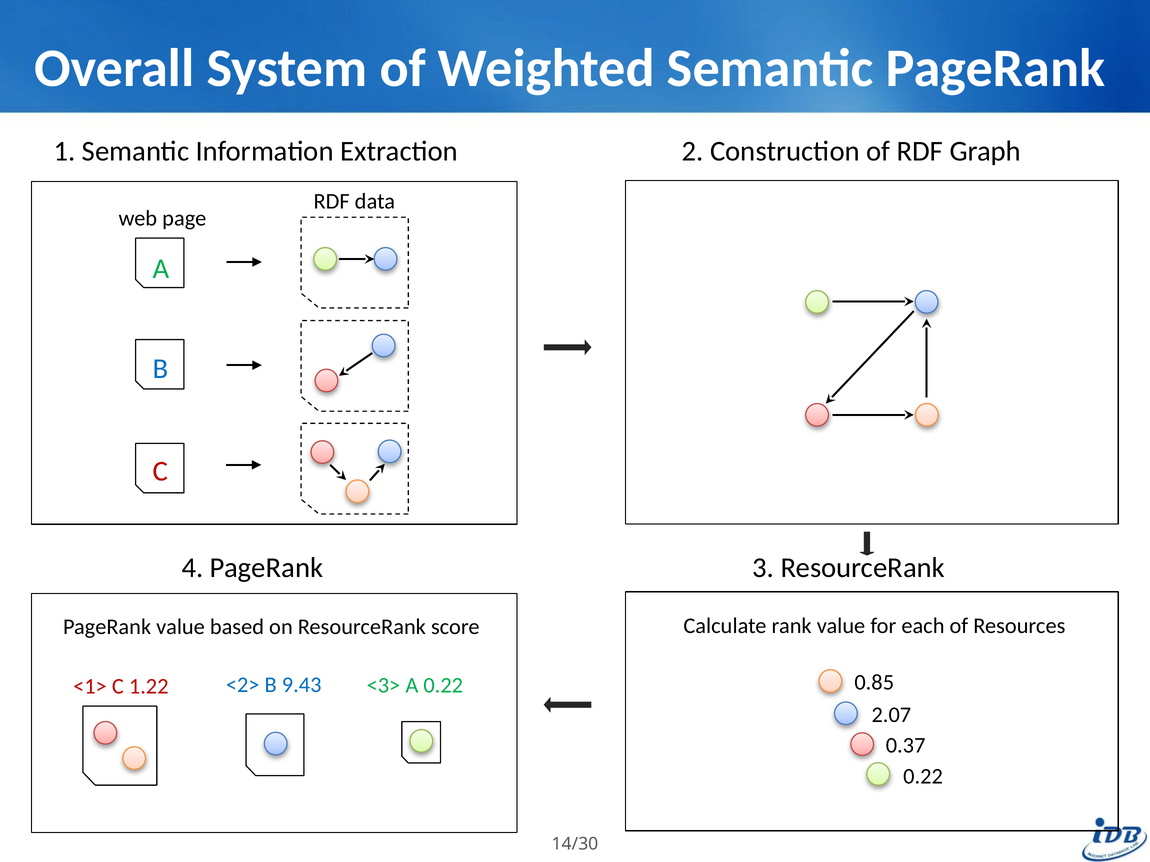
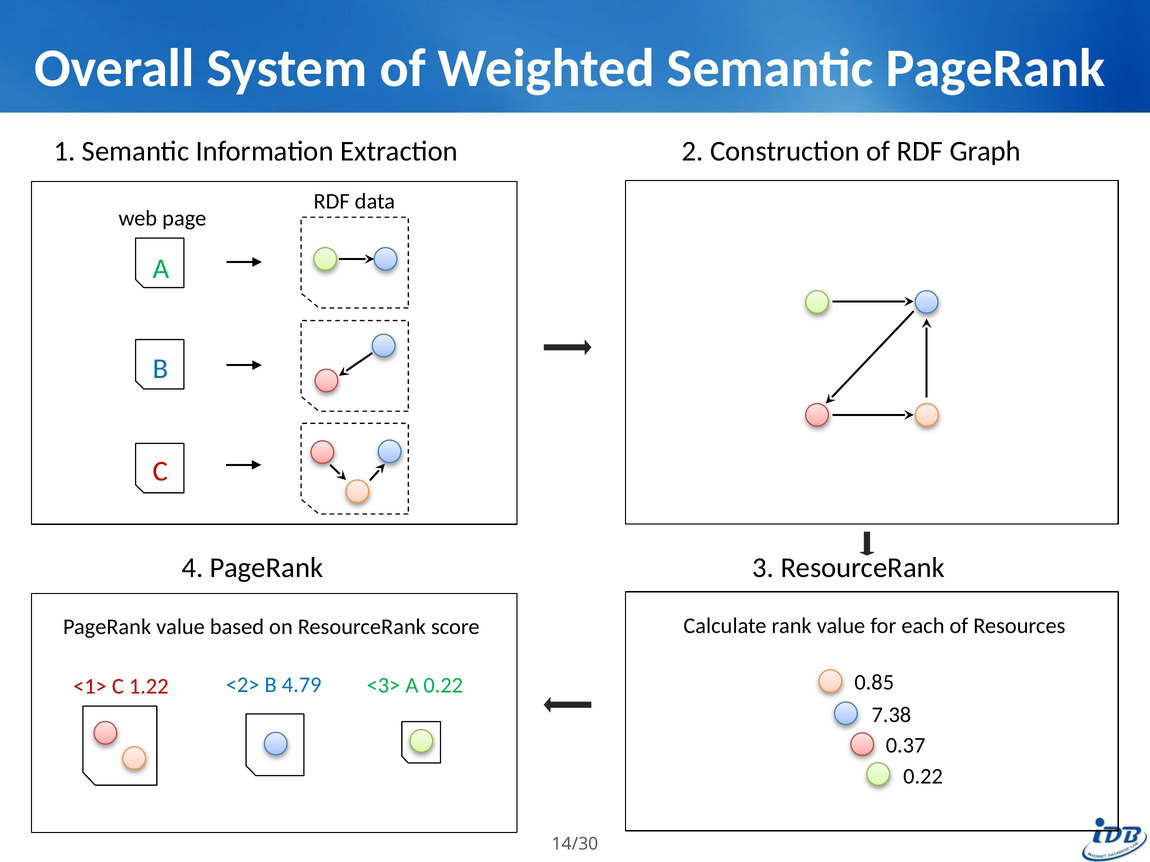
9.43: 9.43 -> 4.79
2.07: 2.07 -> 7.38
